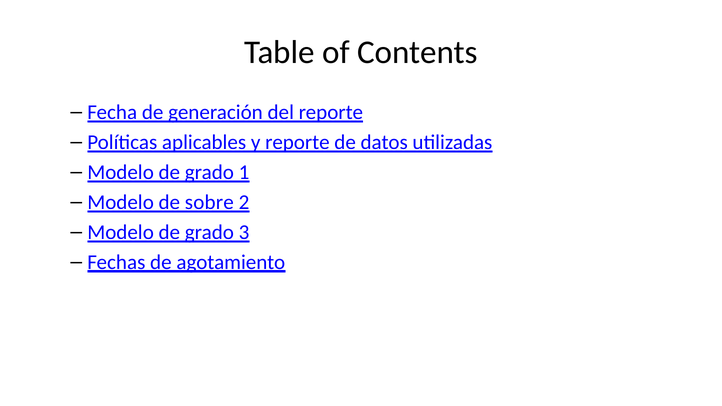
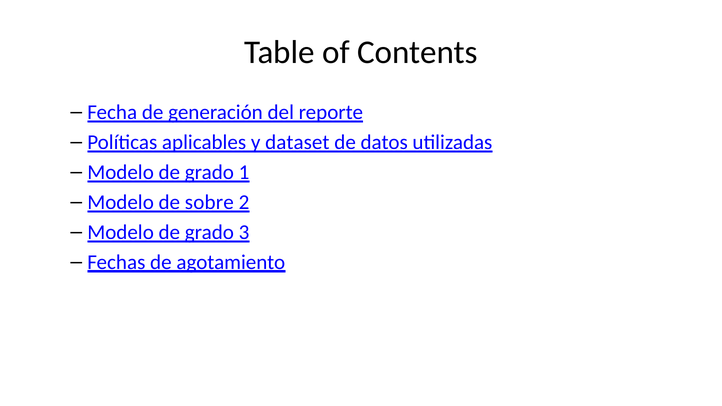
y reporte: reporte -> dataset
